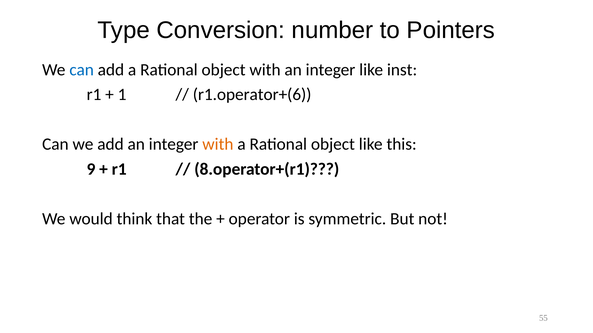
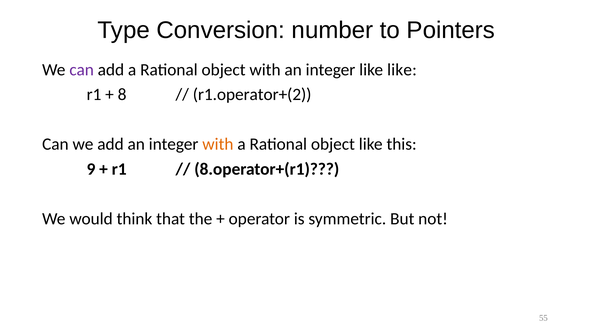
can at (82, 70) colour: blue -> purple
like inst: inst -> like
1: 1 -> 8
r1.operator+(6: r1.operator+(6 -> r1.operator+(2
